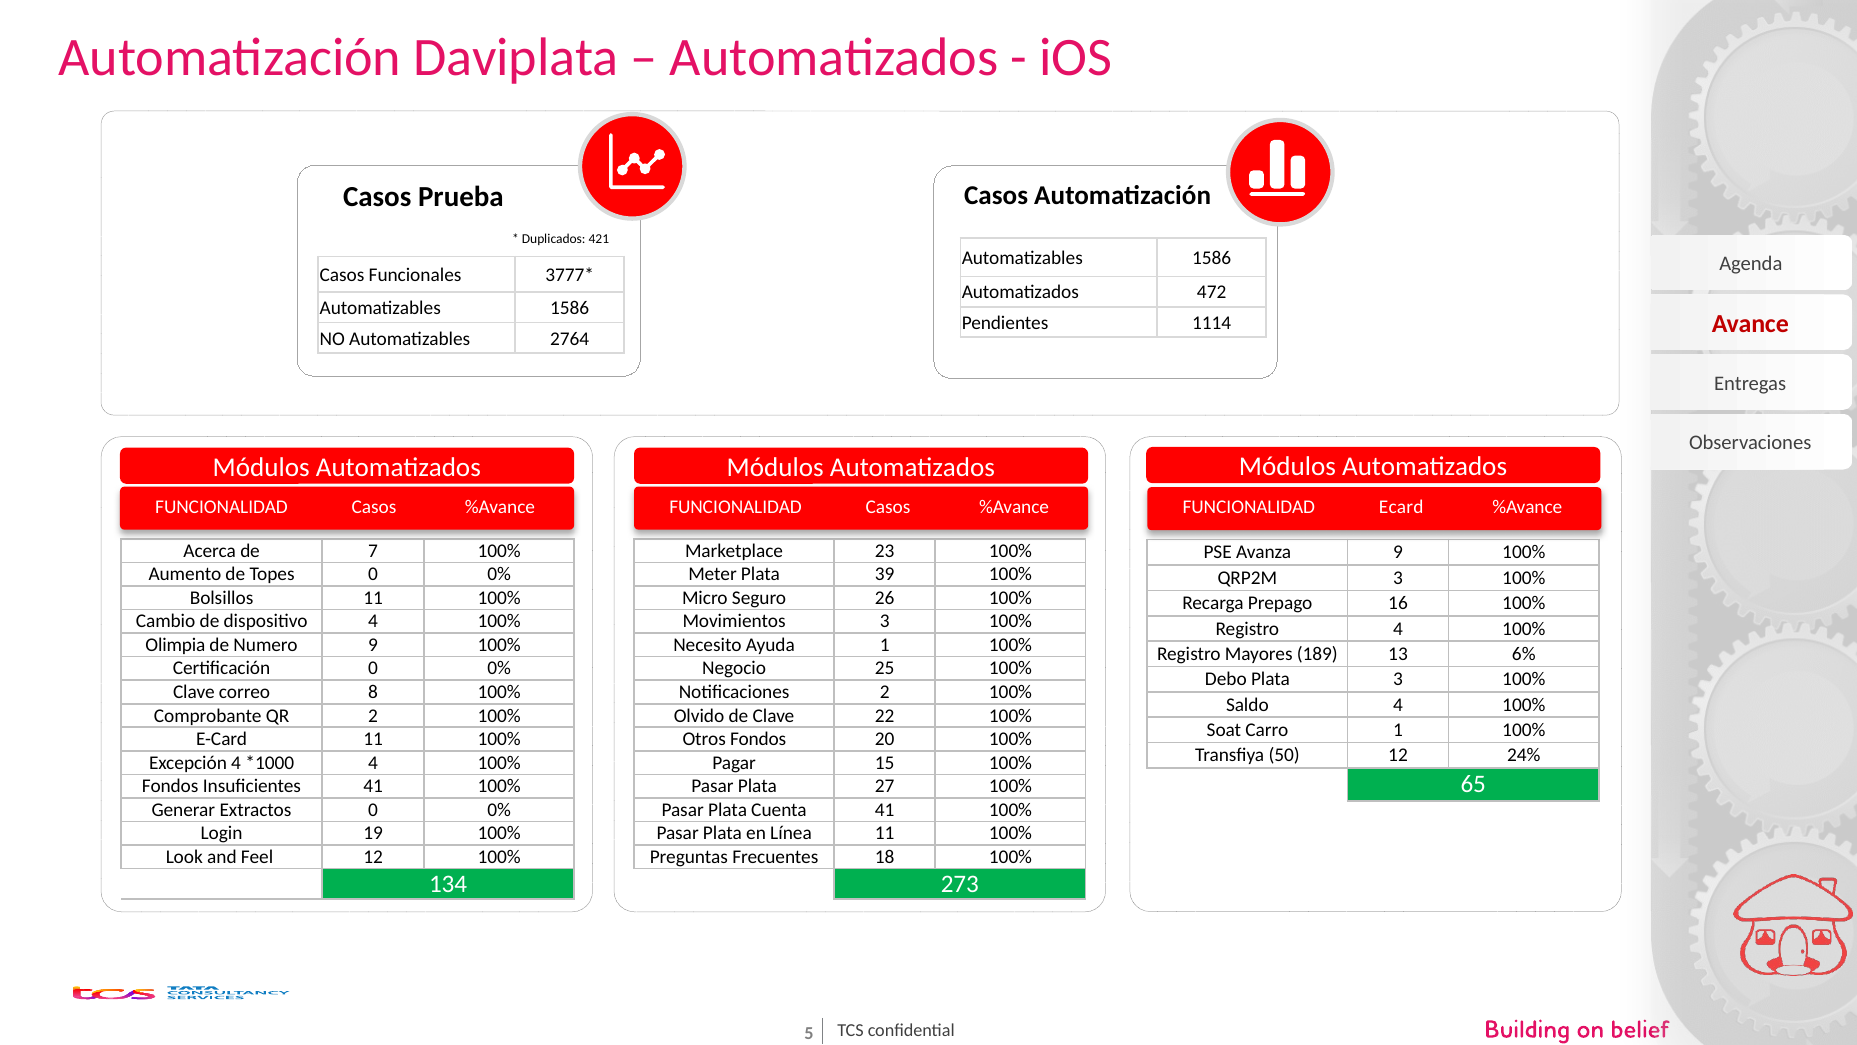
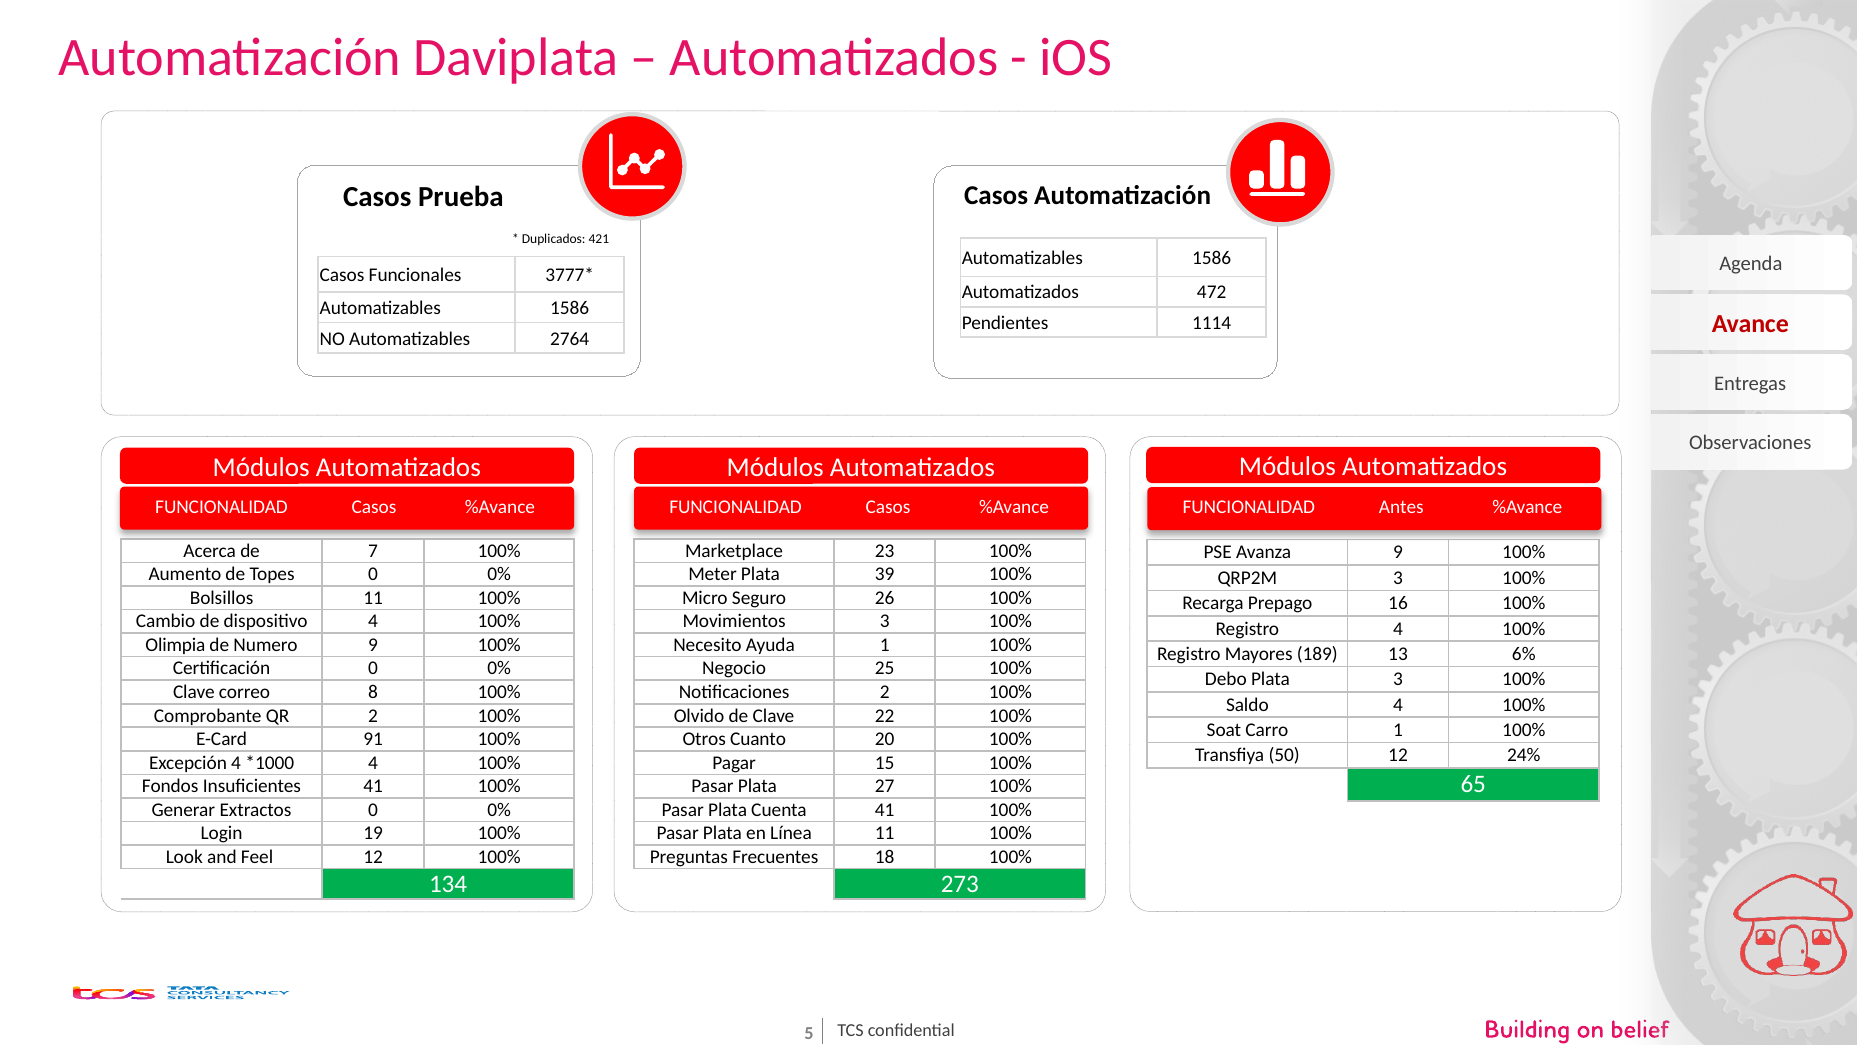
Ecard: Ecard -> Antes
E-Card 11: 11 -> 91
Otros Fondos: Fondos -> Cuanto
